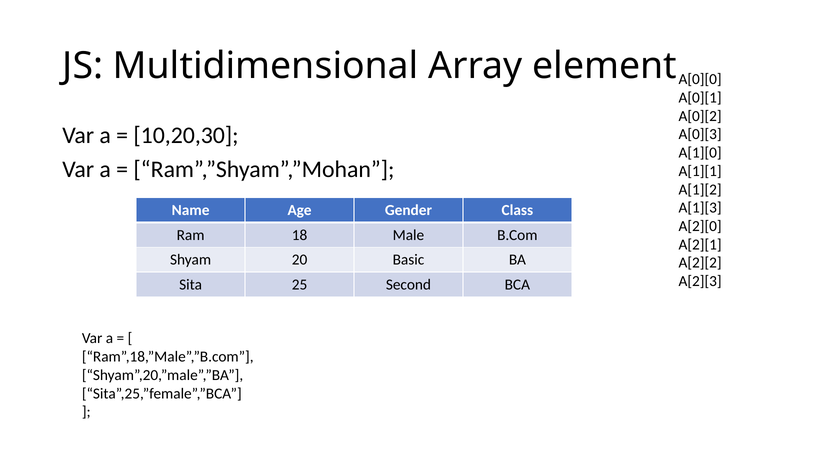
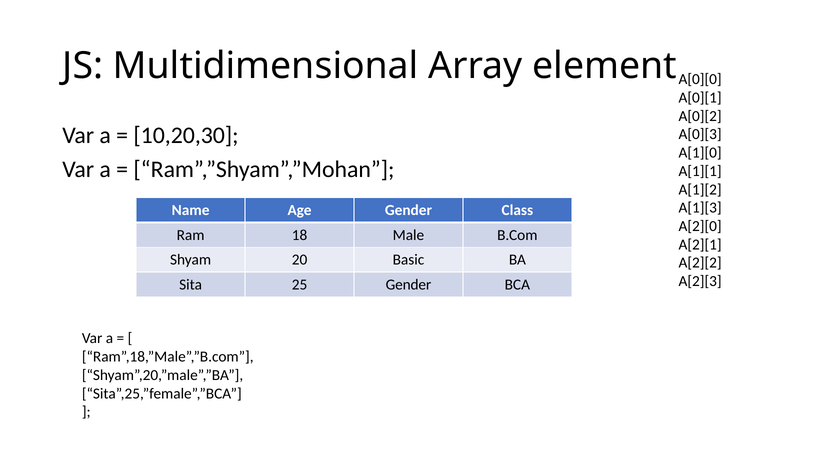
25 Second: Second -> Gender
